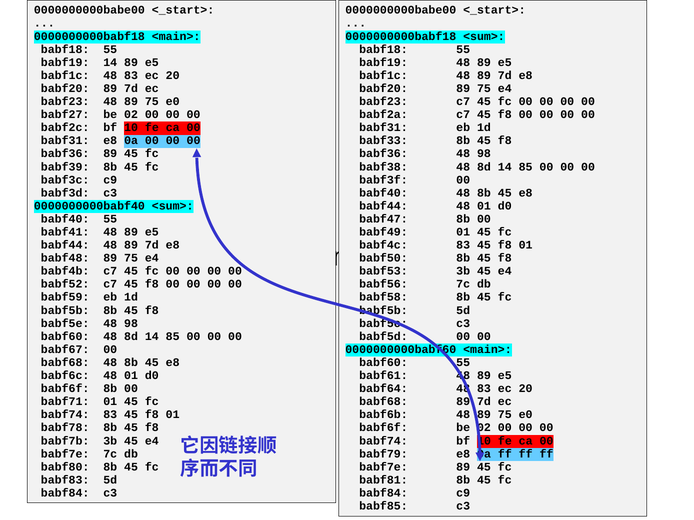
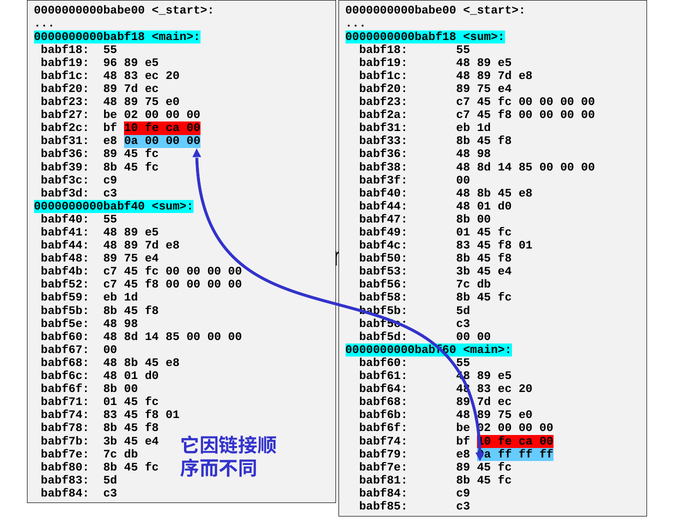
babf19 14: 14 -> 96
